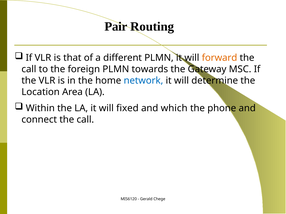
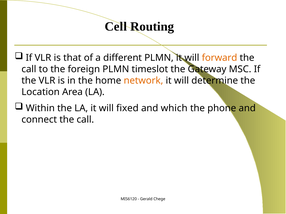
Pair: Pair -> Cell
towards: towards -> timeslot
network colour: blue -> orange
